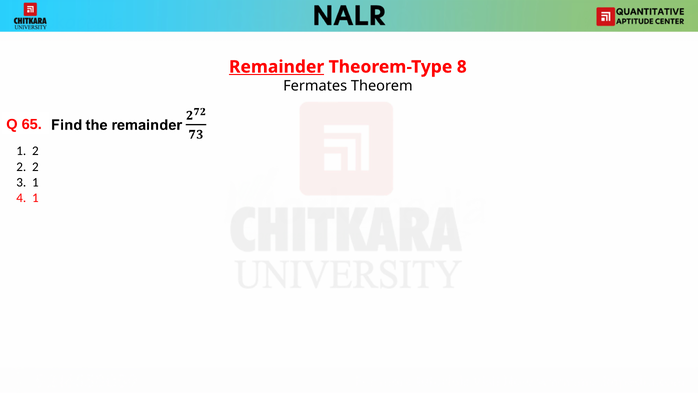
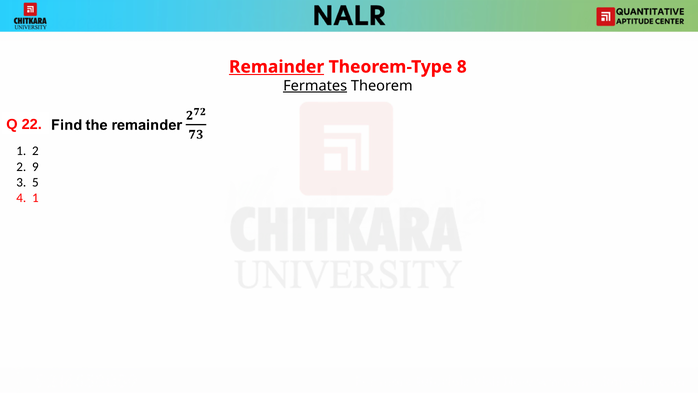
Fermates underline: none -> present
65: 65 -> 22
2 at (35, 167): 2 -> 9
3 1: 1 -> 5
